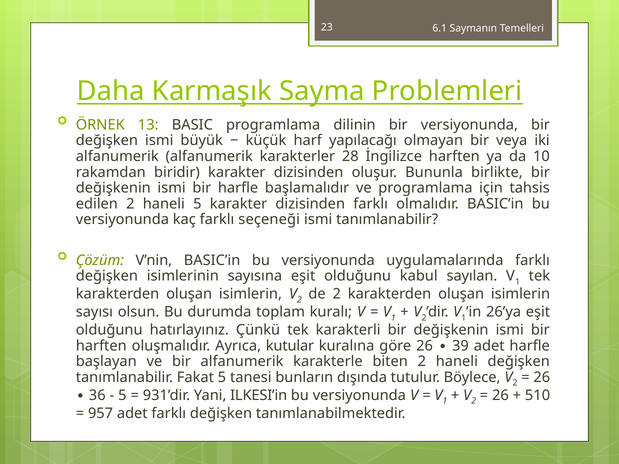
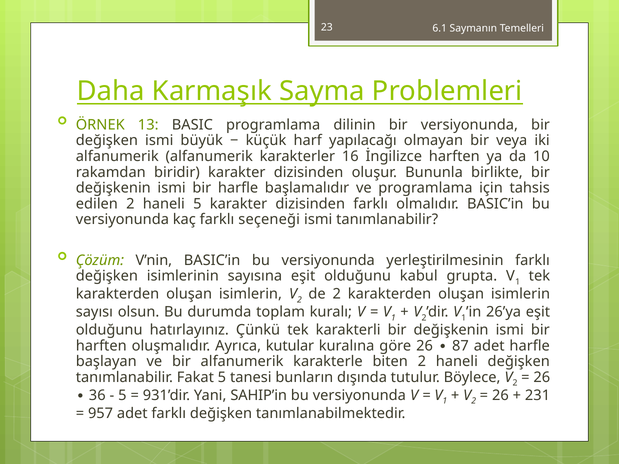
28: 28 -> 16
uygulamalarında: uygulamalarında -> yerleştirilmesinin
sayılan: sayılan -> grupta
39: 39 -> 87
510: 510 -> 231
ILKESI’in: ILKESI’in -> SAHIP’in
